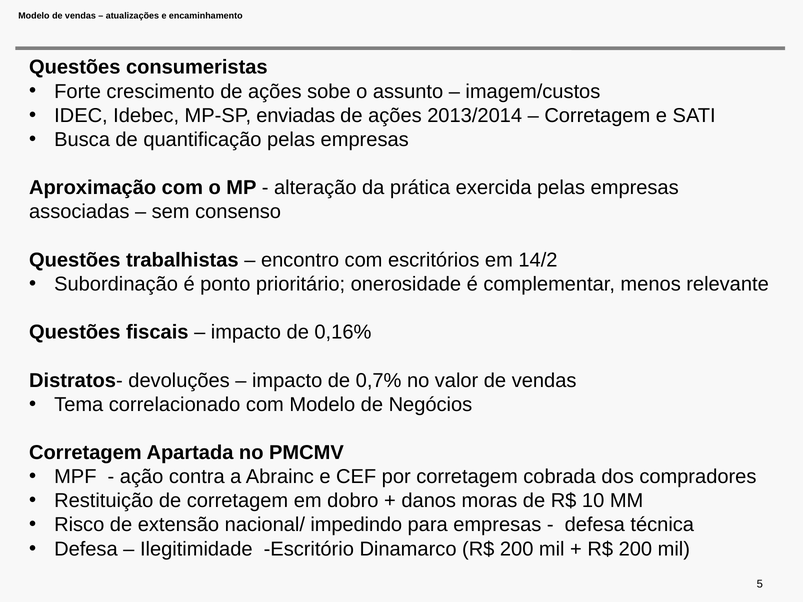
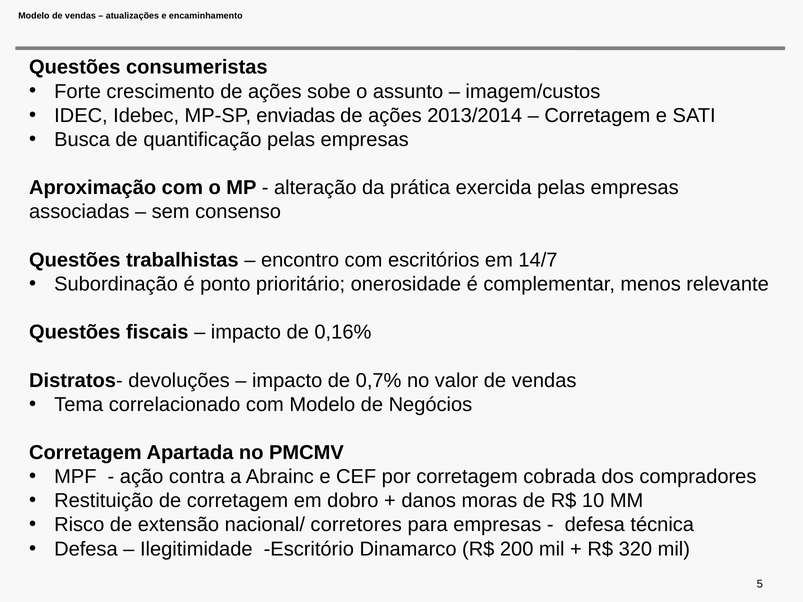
14/2: 14/2 -> 14/7
impedindo: impedindo -> corretores
200 at (635, 549): 200 -> 320
